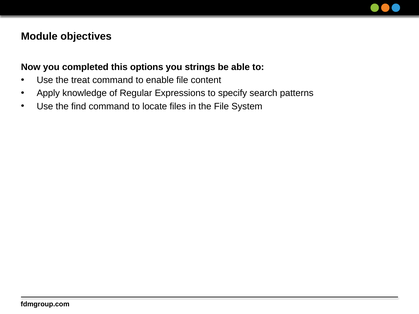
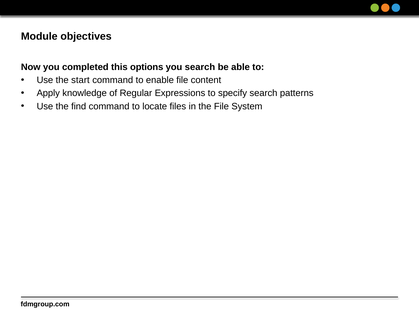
you strings: strings -> search
treat: treat -> start
